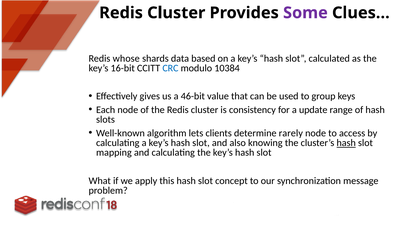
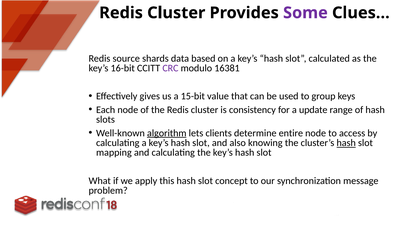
whose: whose -> source
CRC colour: blue -> purple
10384: 10384 -> 16381
46-bit: 46-bit -> 15-bit
algorithm underline: none -> present
rarely: rarely -> entire
